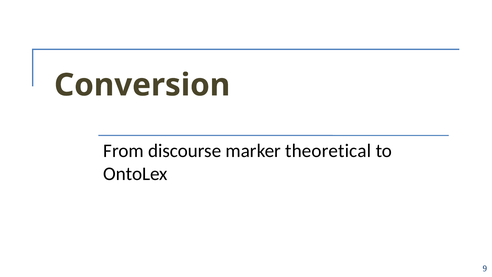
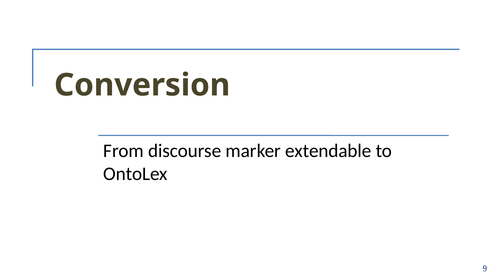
theoretical: theoretical -> extendable
